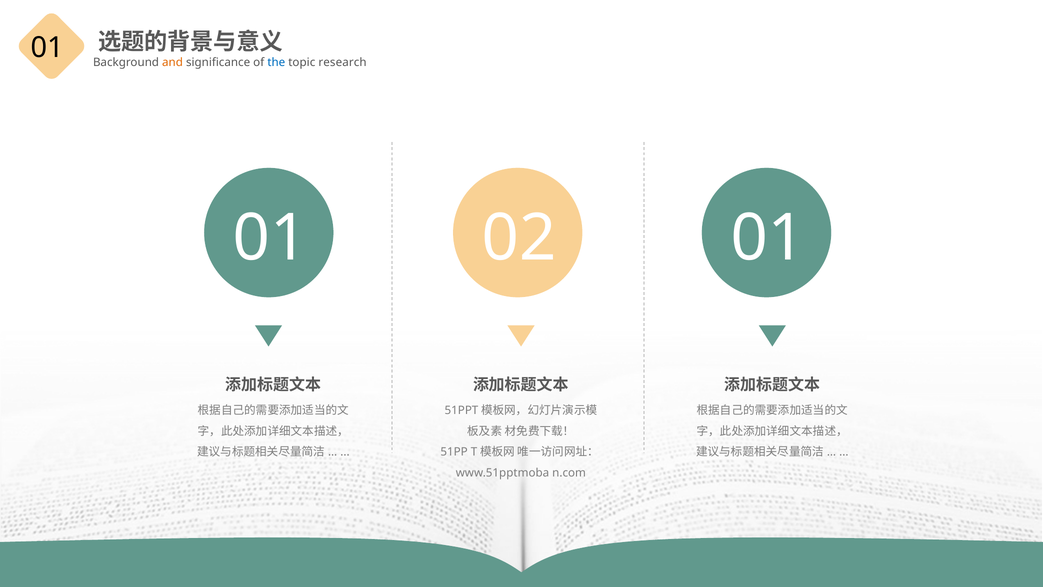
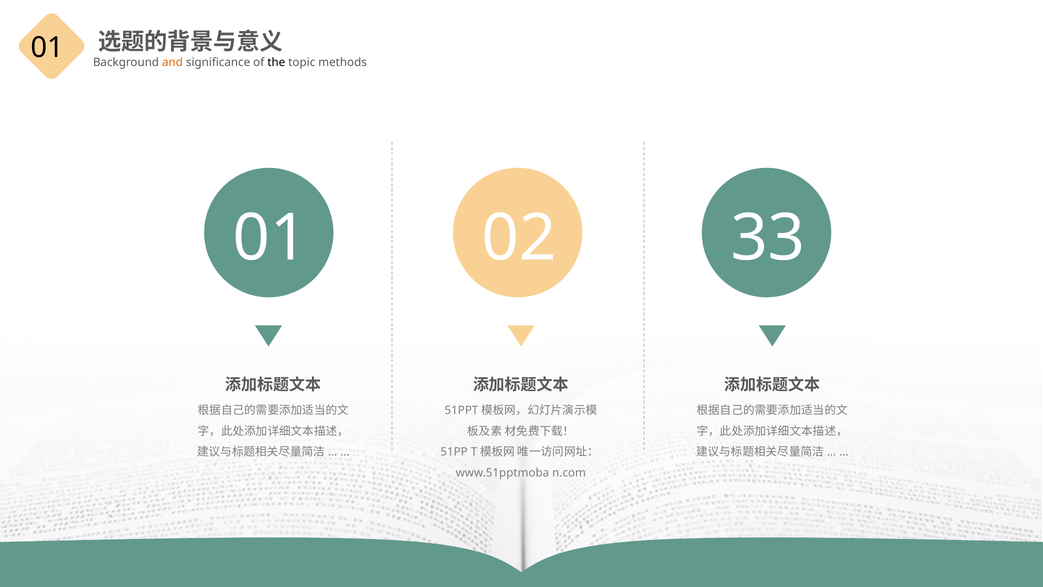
the colour: blue -> black
research: research -> methods
02 01: 01 -> 33
